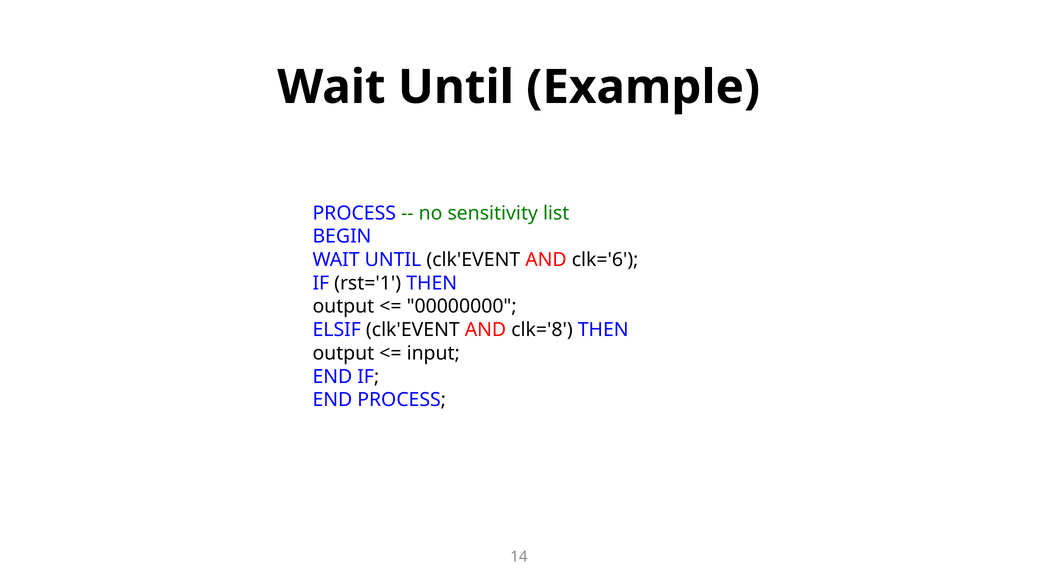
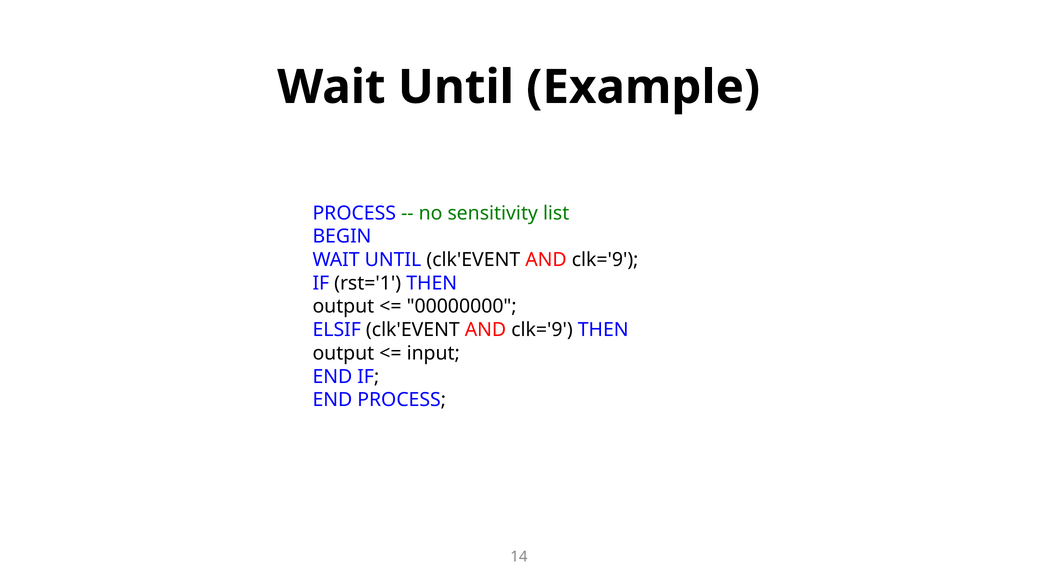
UNTIL clk'EVENT AND clk='6: clk='6 -> clk='9
ELSIF clk'EVENT AND clk='8: clk='8 -> clk='9
